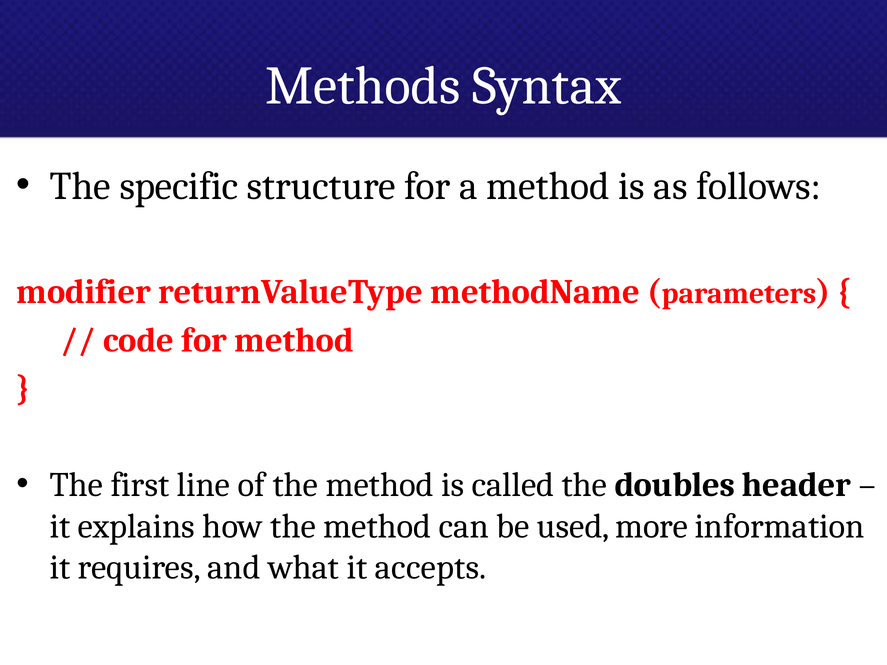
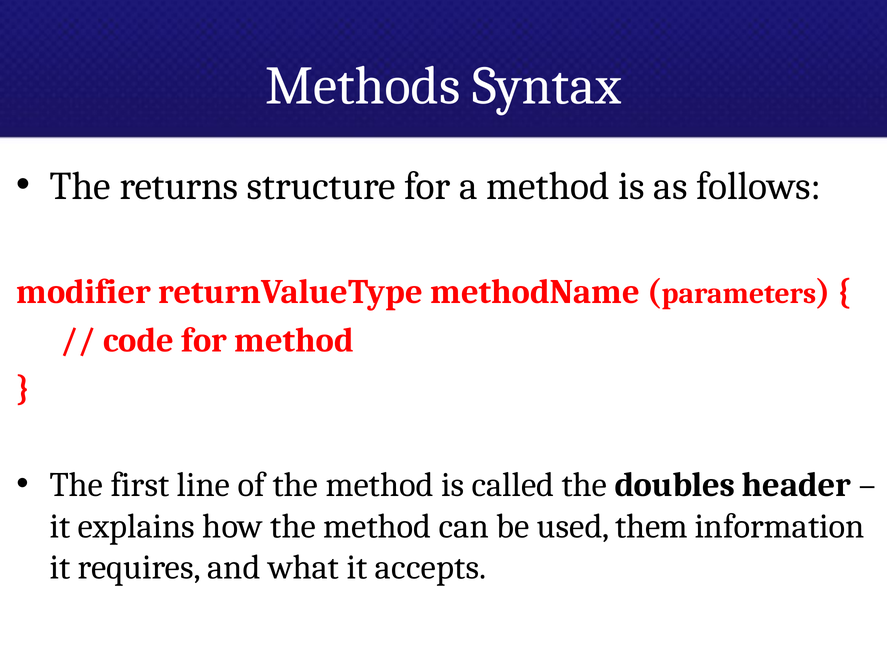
specific: specific -> returns
more: more -> them
